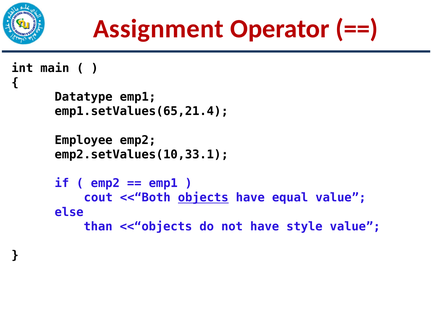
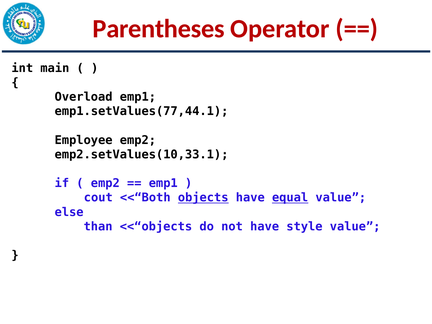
Assignment: Assignment -> Parentheses
Datatype: Datatype -> Overload
emp1.setValues(65,21.4: emp1.setValues(65,21.4 -> emp1.setValues(77,44.1
equal underline: none -> present
